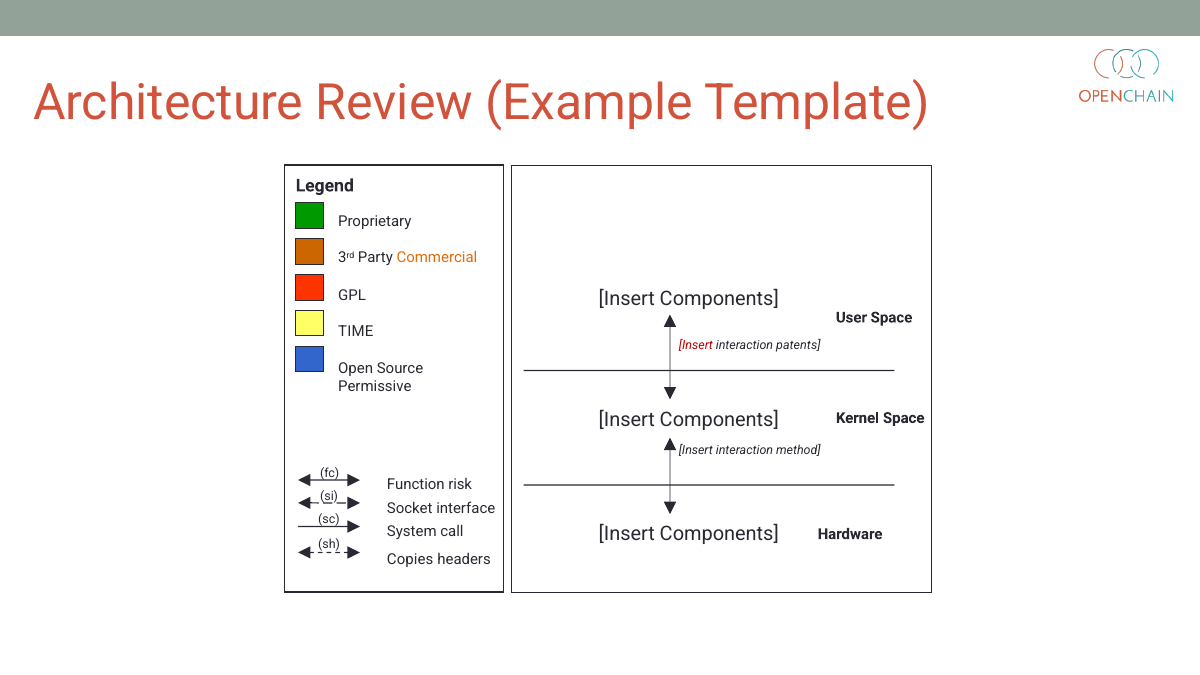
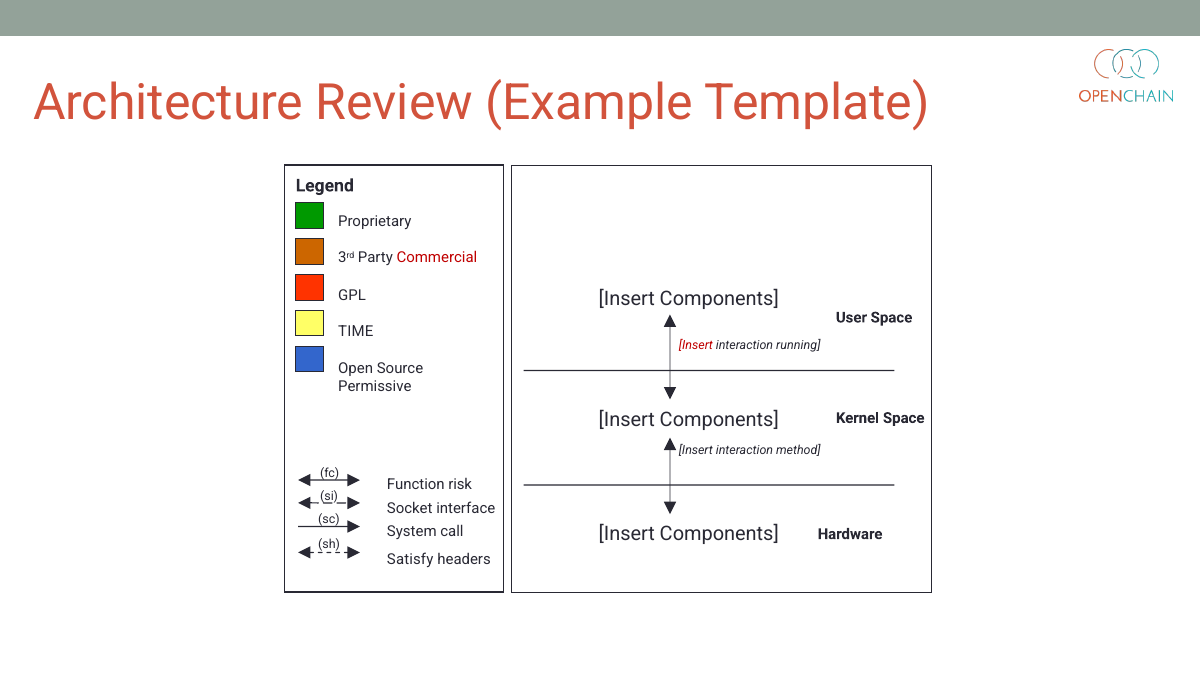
Commercial colour: orange -> red
patents: patents -> running
Copies: Copies -> Satisfy
